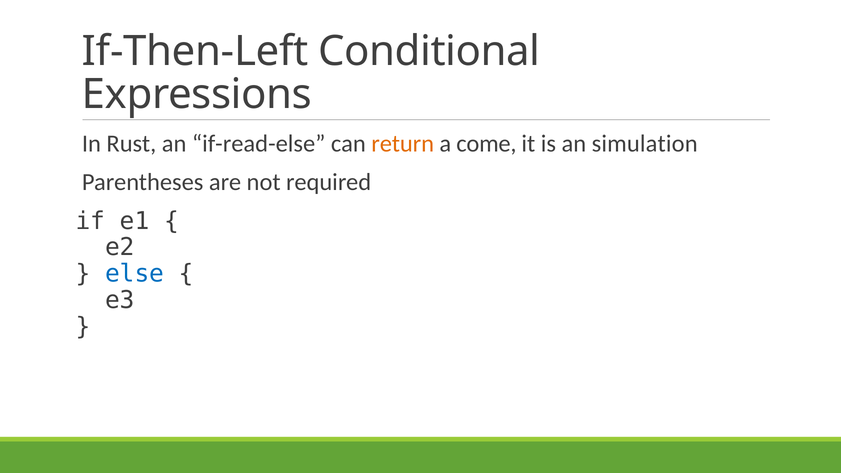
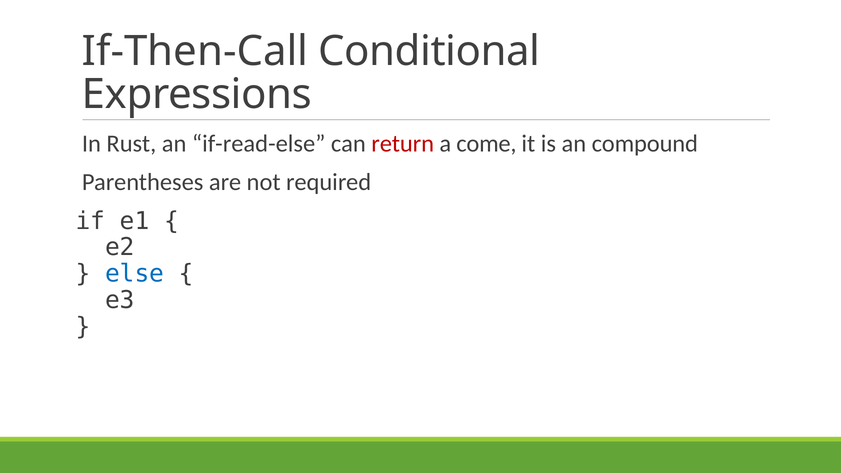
If-Then-Left: If-Then-Left -> If-Then-Call
return colour: orange -> red
simulation: simulation -> compound
